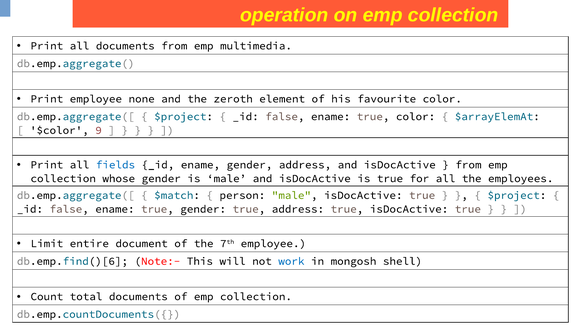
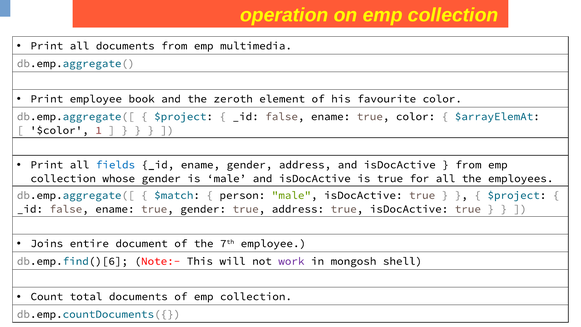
none: none -> book
9: 9 -> 1
Limit: Limit -> Joins
work colour: blue -> purple
